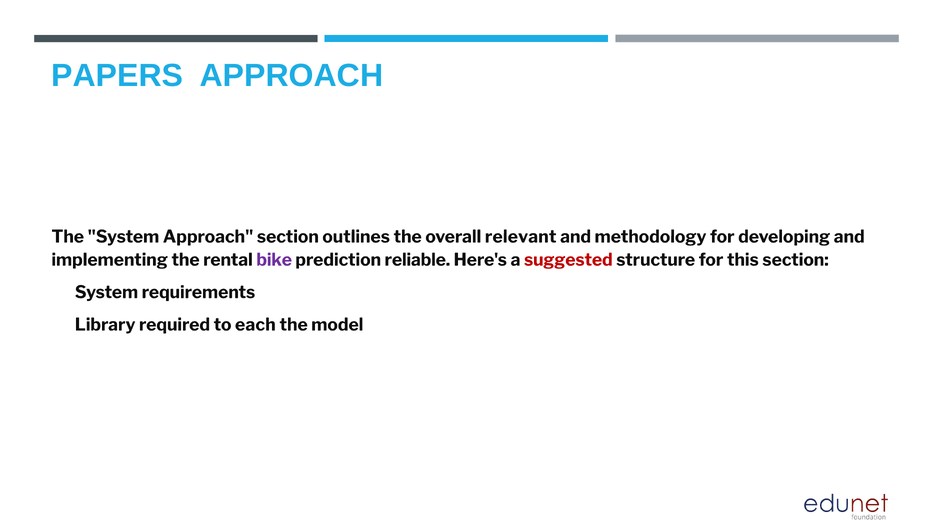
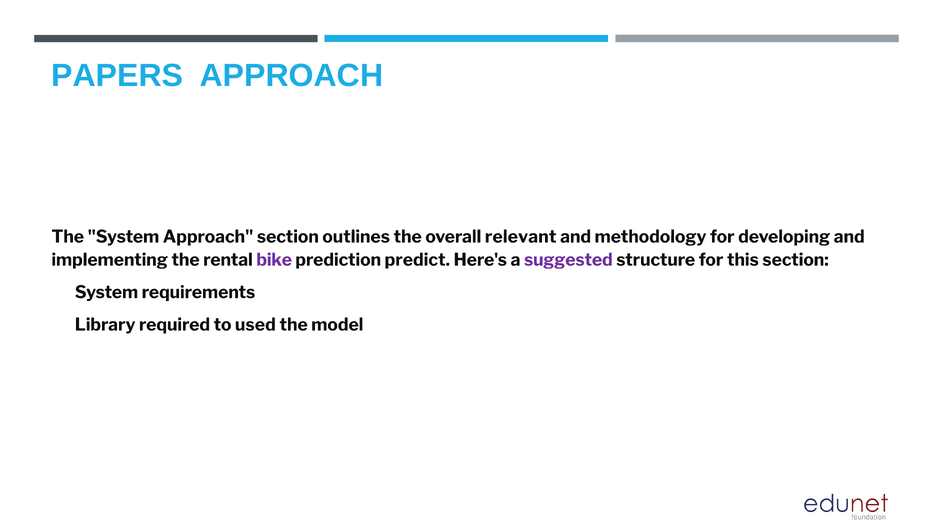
reliable: reliable -> predict
suggested colour: red -> purple
each: each -> used
